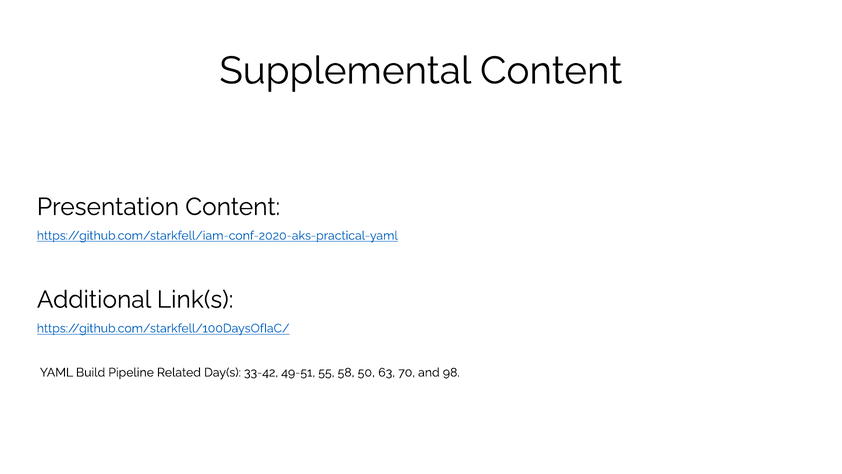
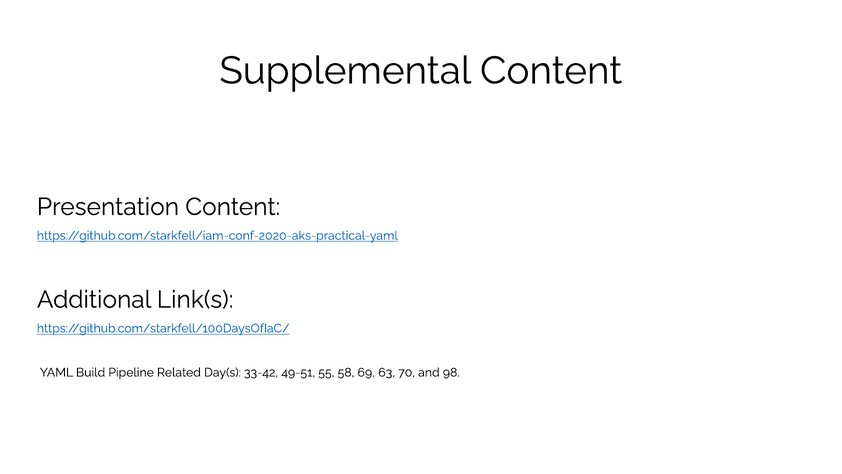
50: 50 -> 69
